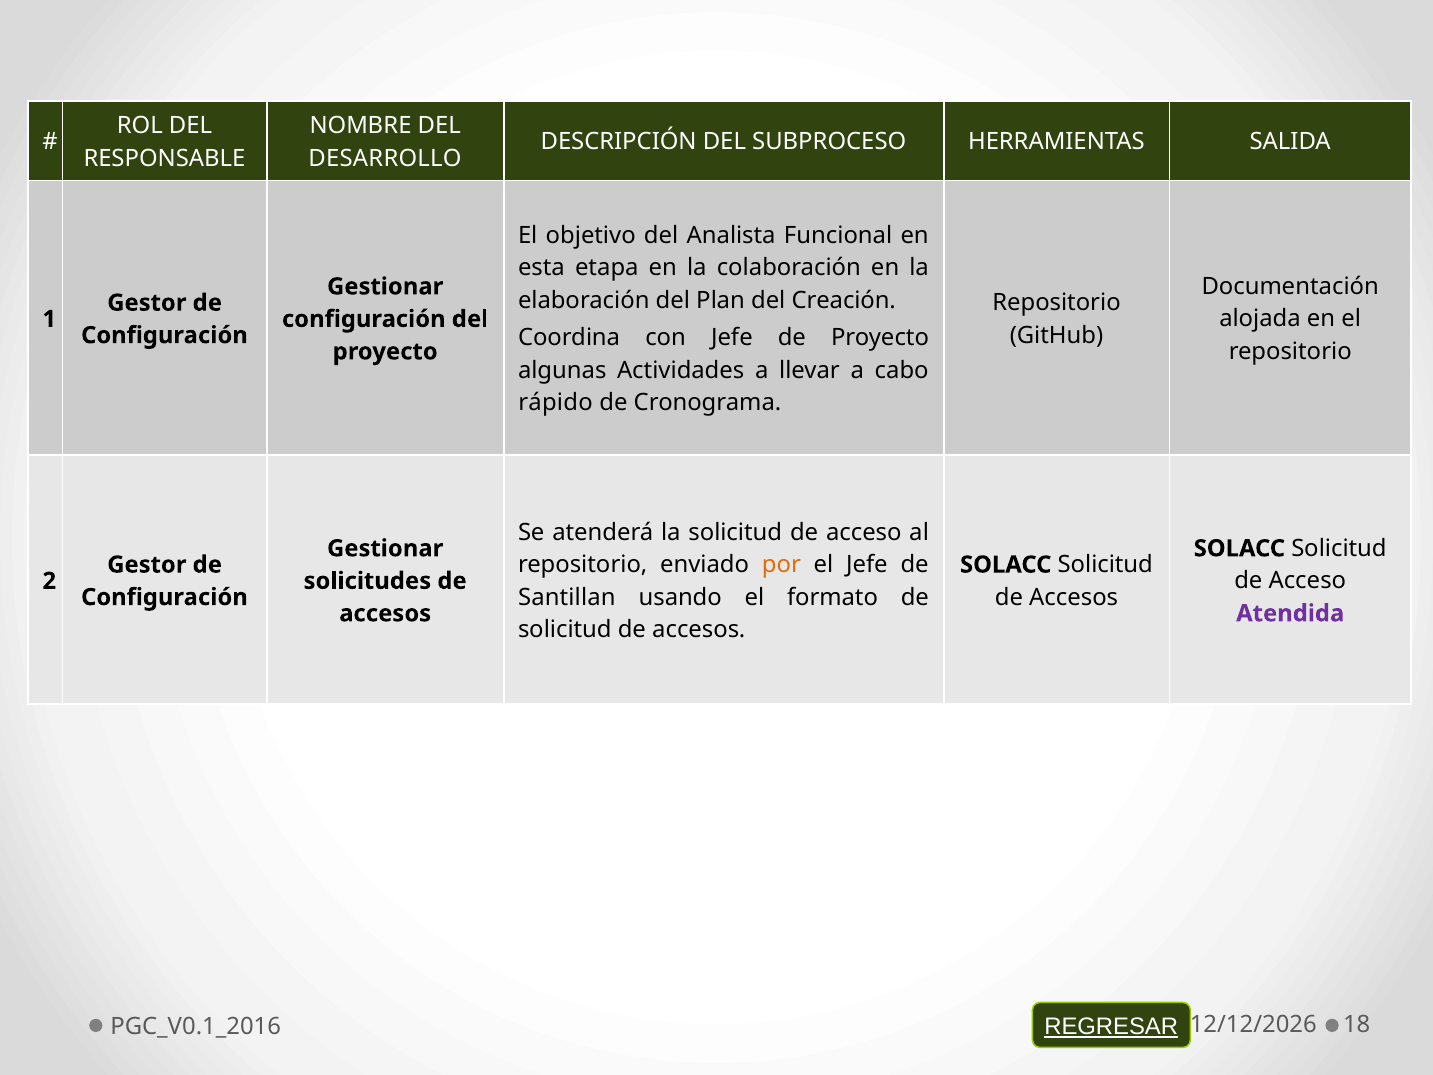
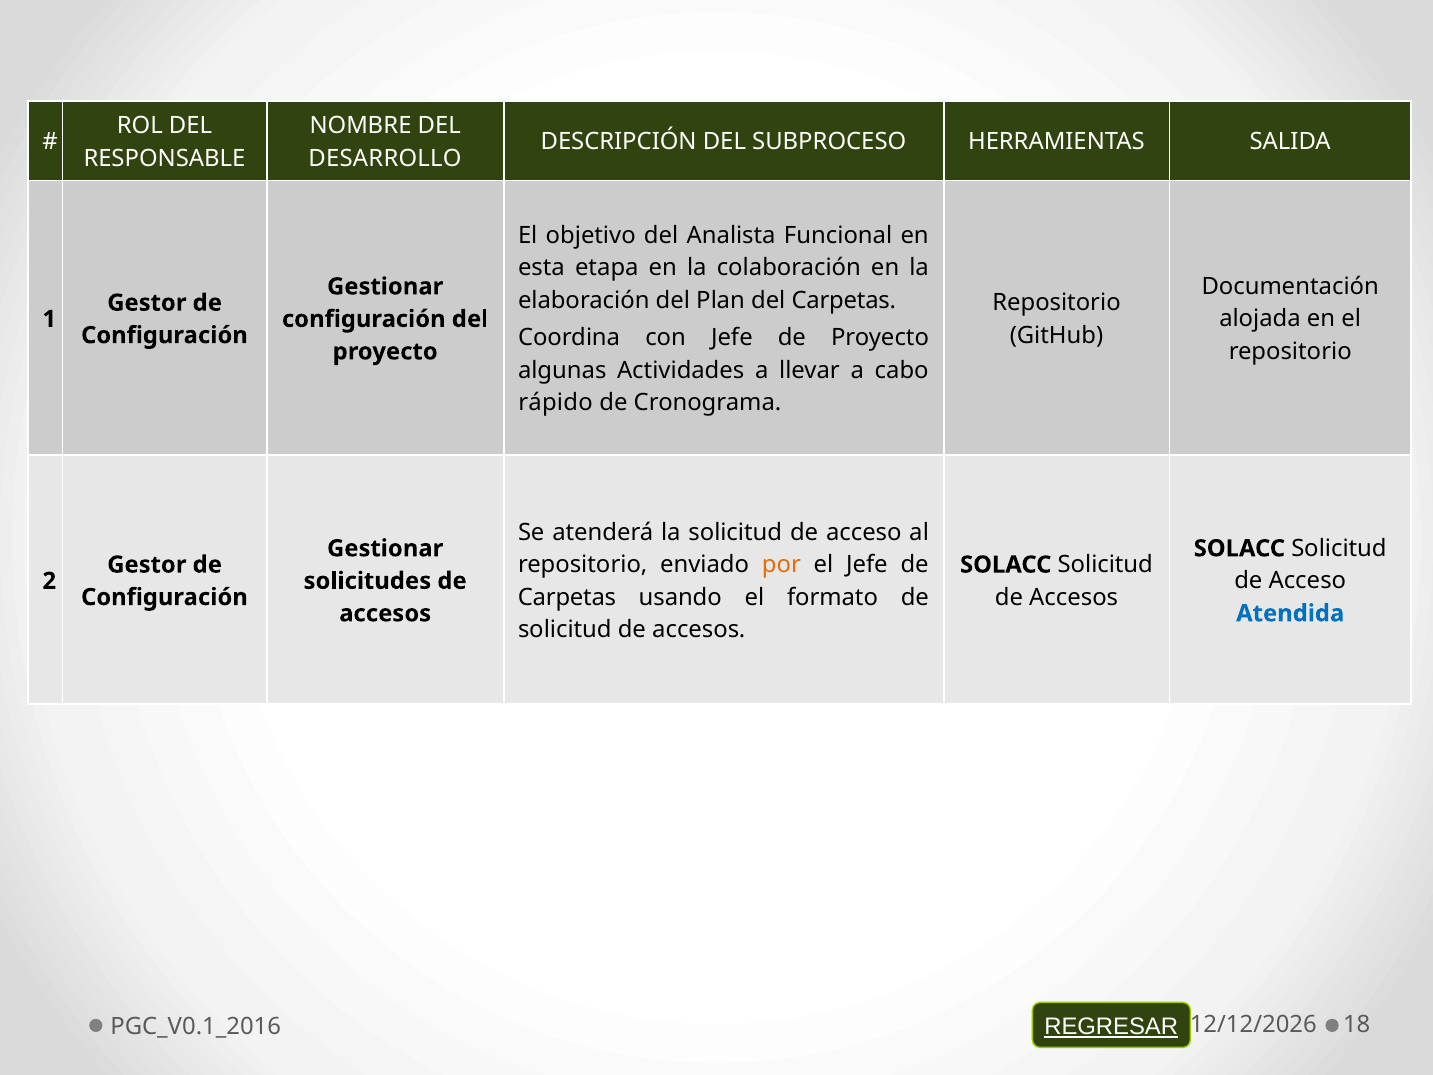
del Creación: Creación -> Carpetas
Santillan at (567, 597): Santillan -> Carpetas
Atendida colour: purple -> blue
